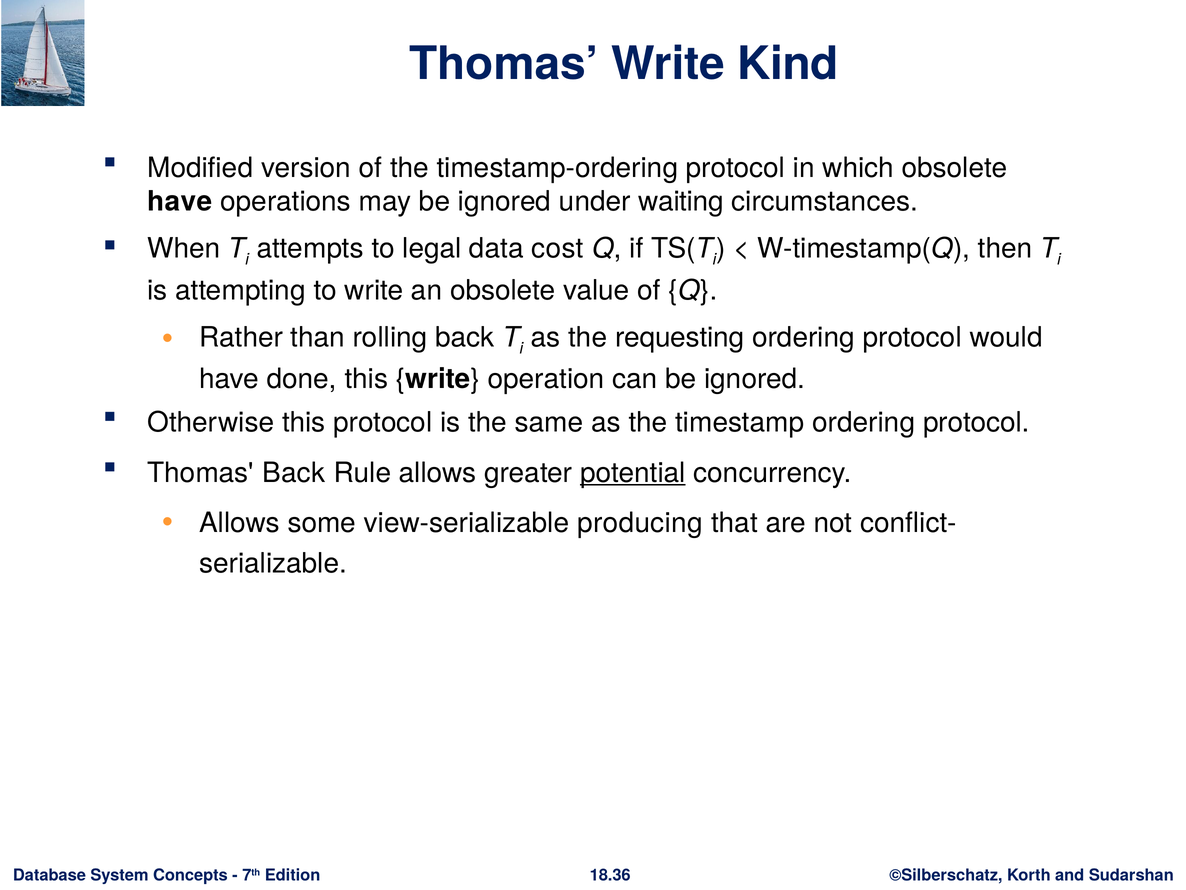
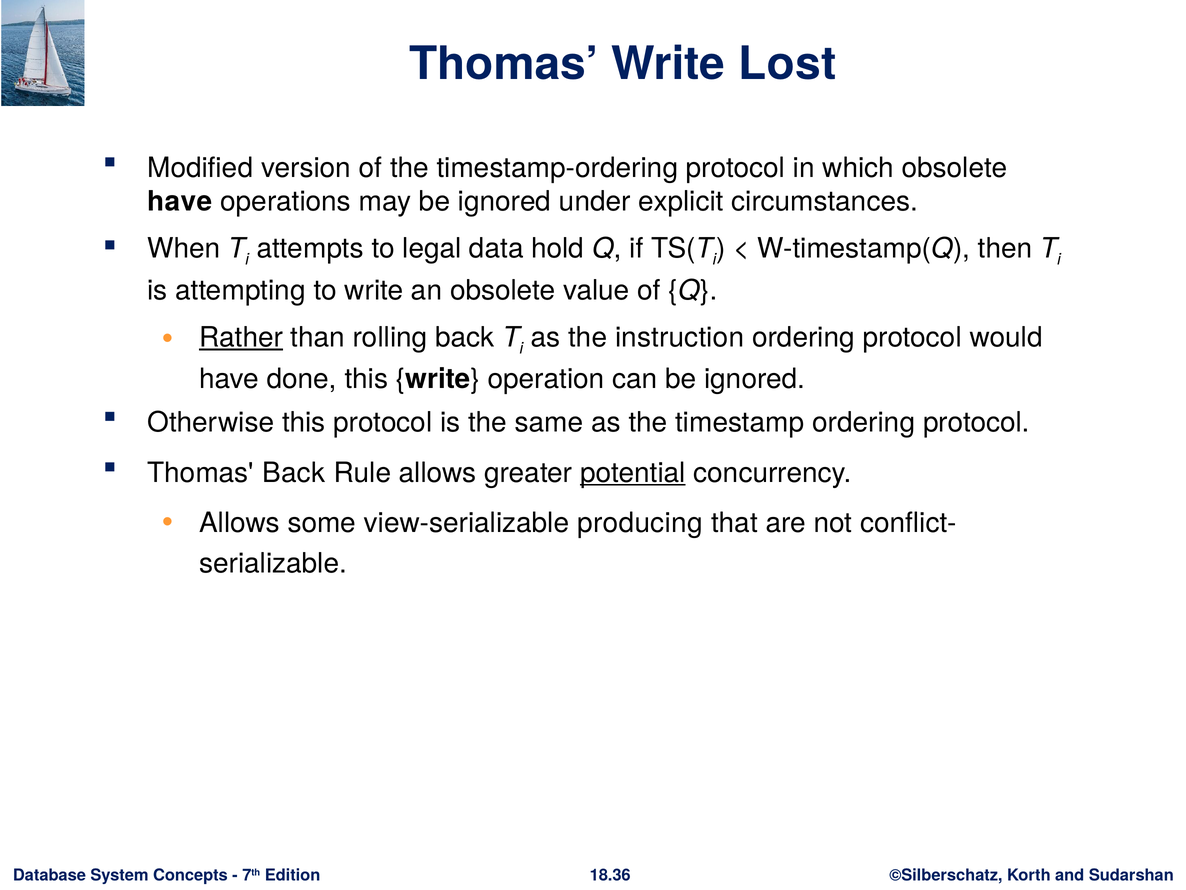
Kind: Kind -> Lost
waiting: waiting -> explicit
cost: cost -> hold
Rather underline: none -> present
requesting: requesting -> instruction
